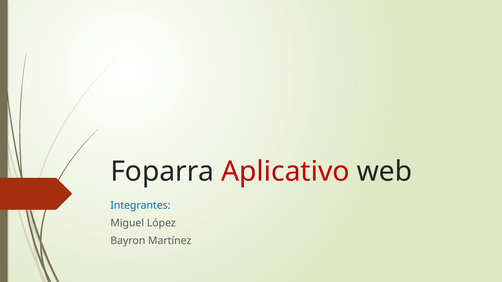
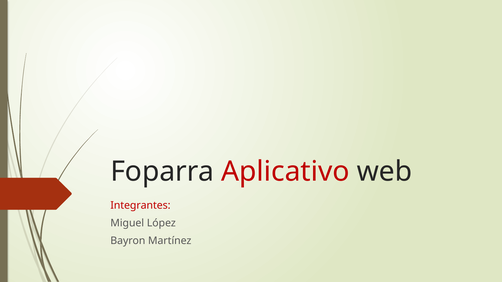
Integrantes colour: blue -> red
